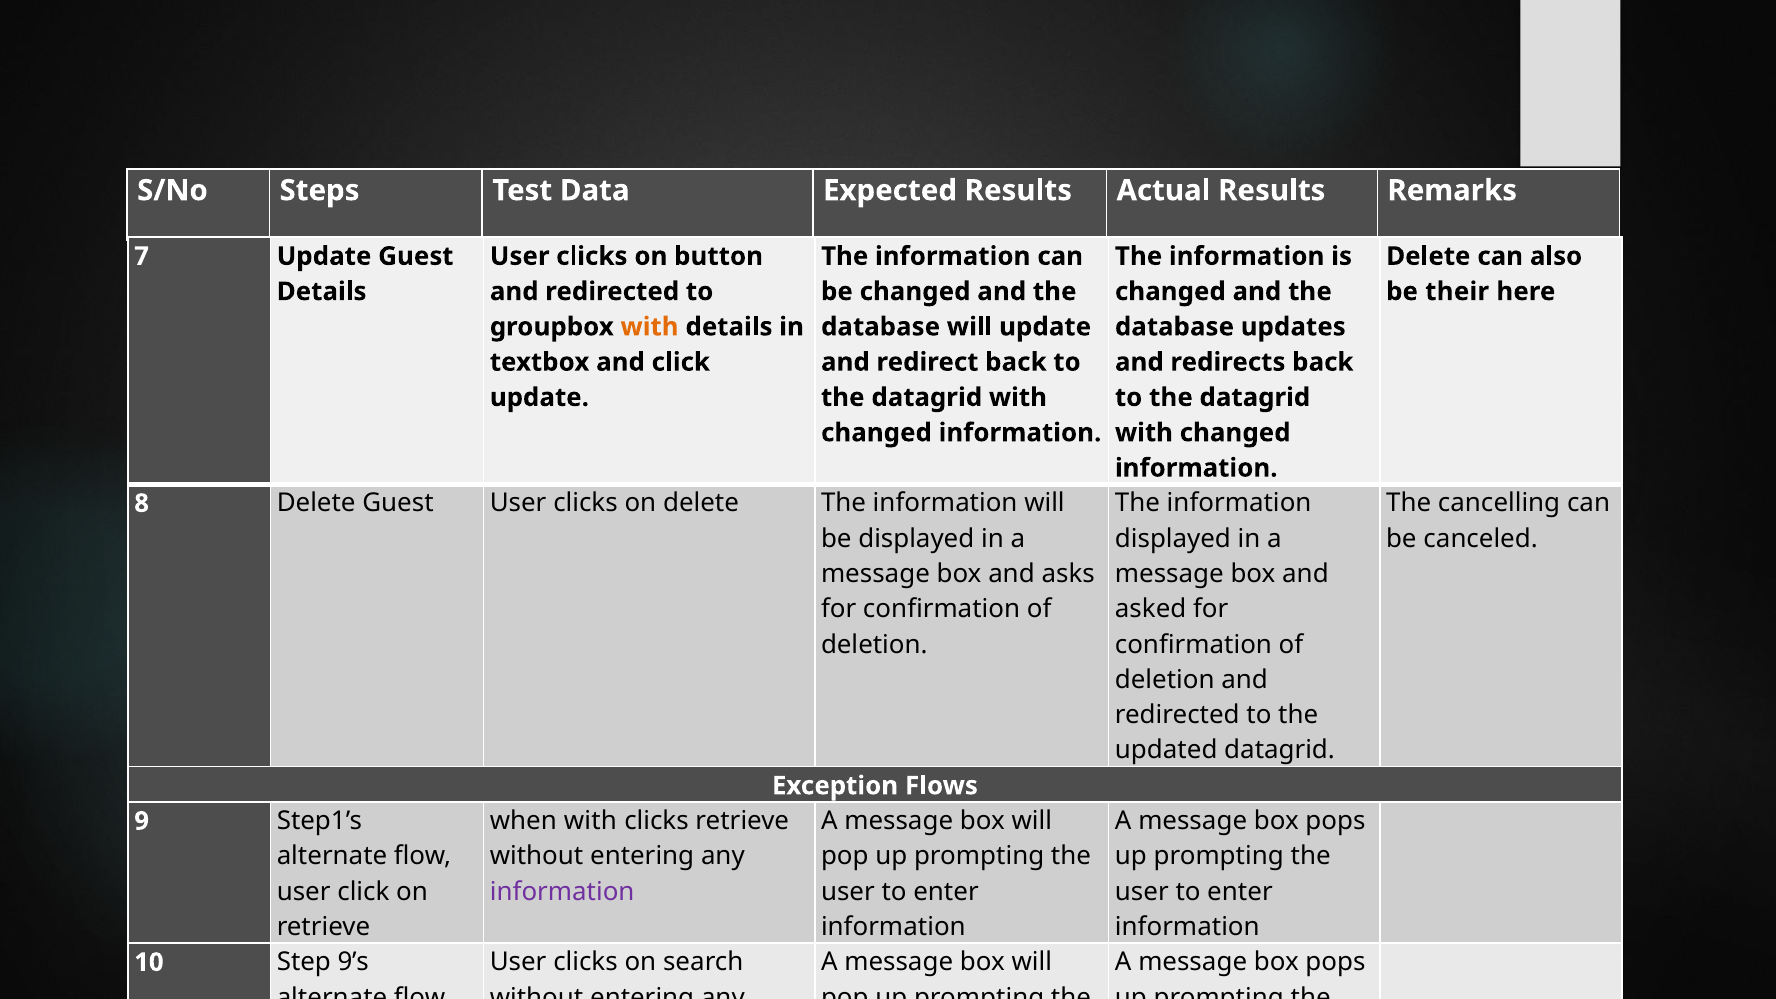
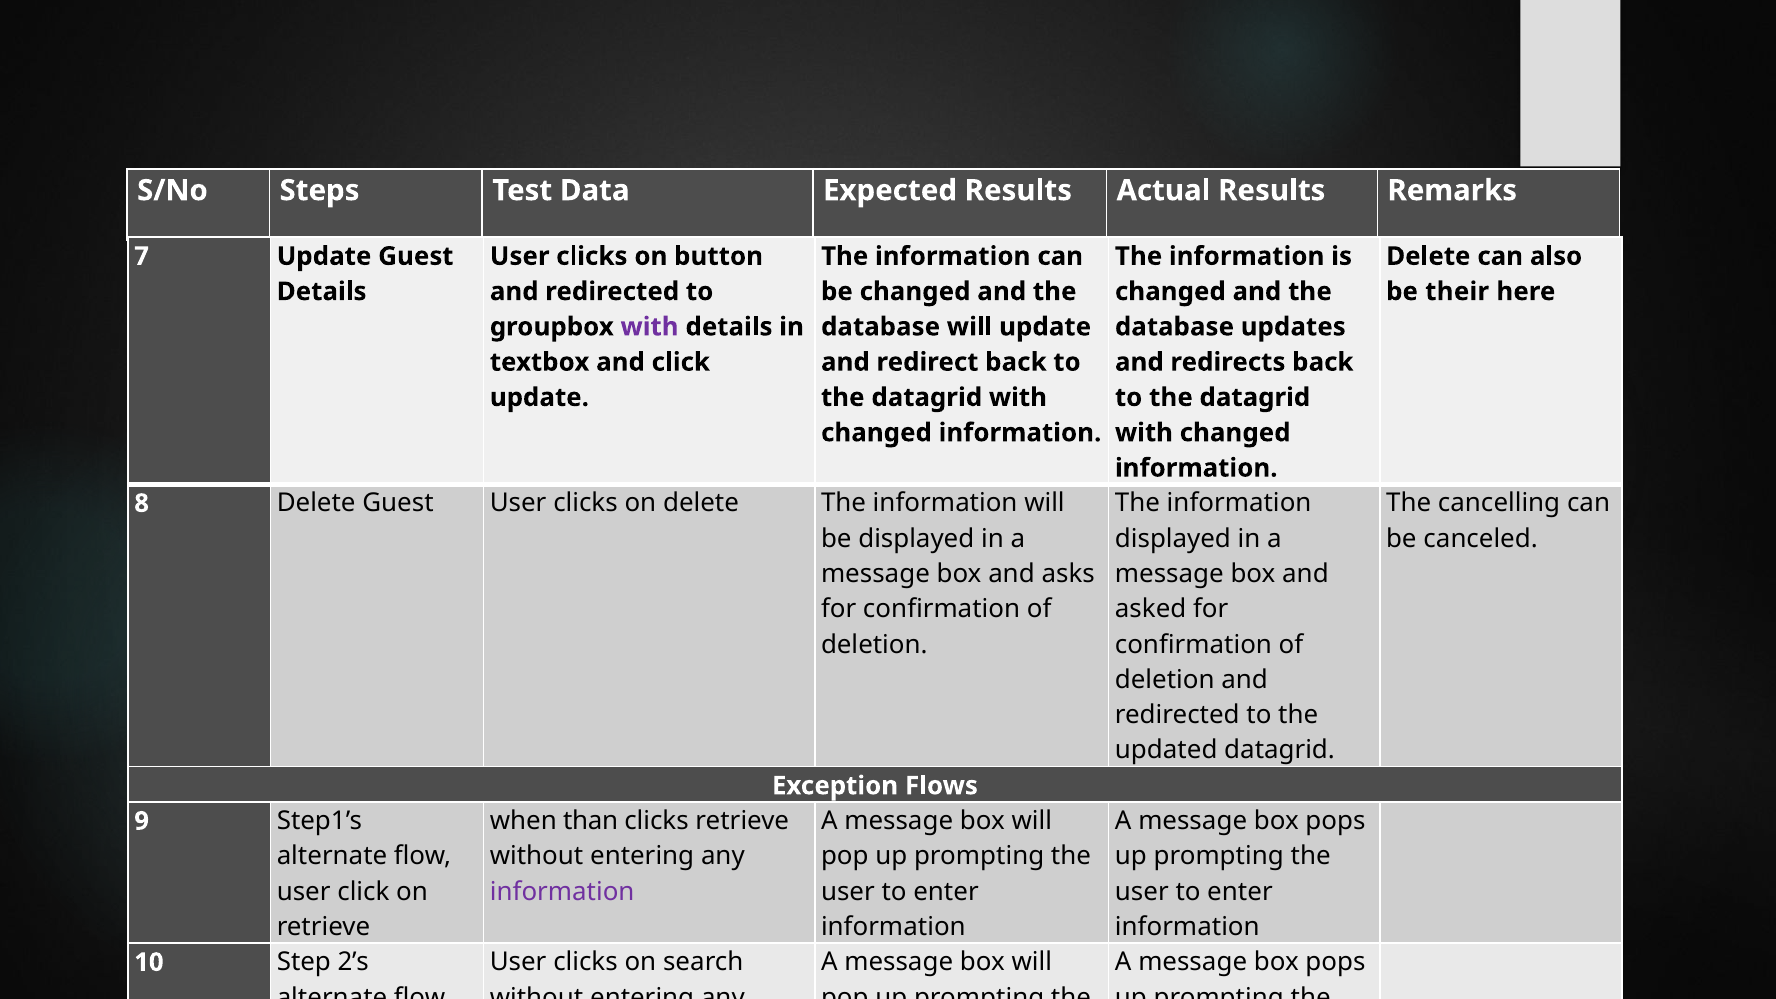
with at (650, 327) colour: orange -> purple
when with: with -> than
9’s: 9’s -> 2’s
